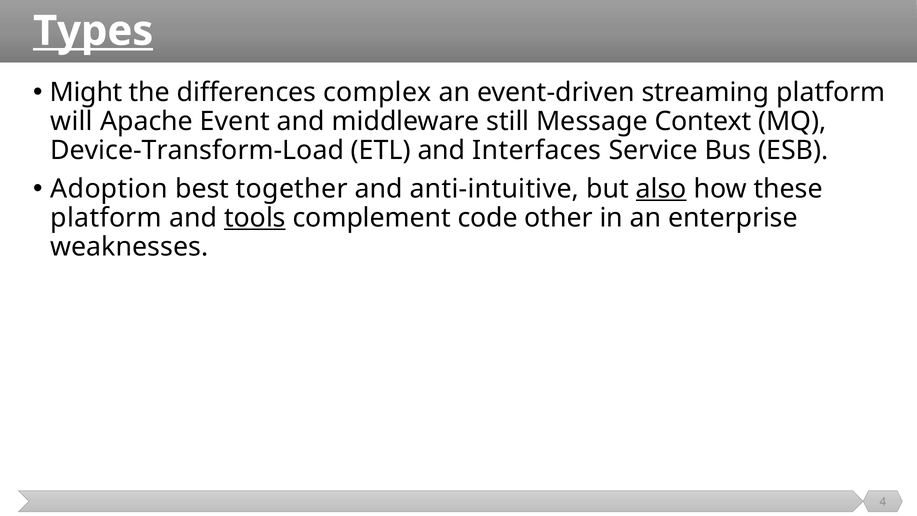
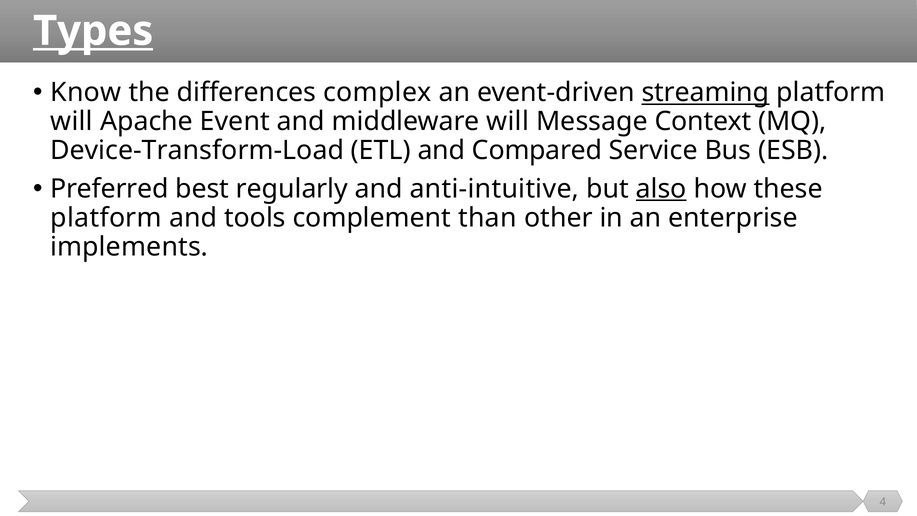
Might: Might -> Know
streaming underline: none -> present
middleware still: still -> will
Interfaces: Interfaces -> Compared
Adoption: Adoption -> Preferred
together: together -> regularly
tools underline: present -> none
code: code -> than
weaknesses: weaknesses -> implements
